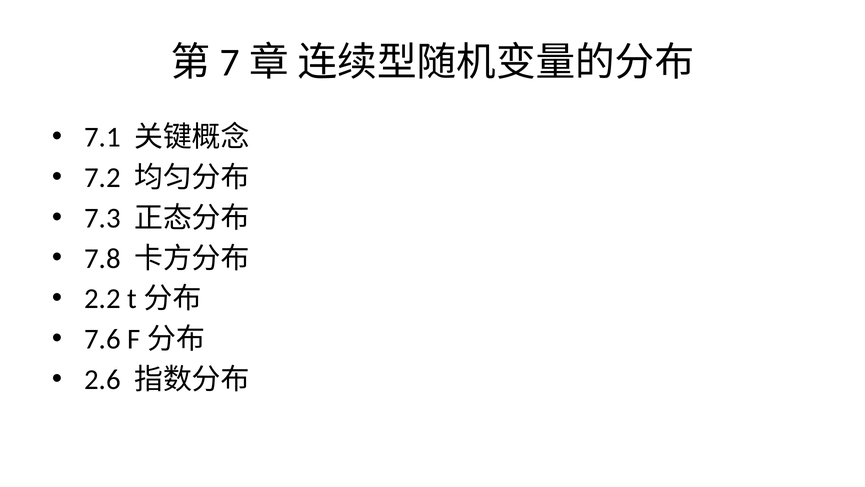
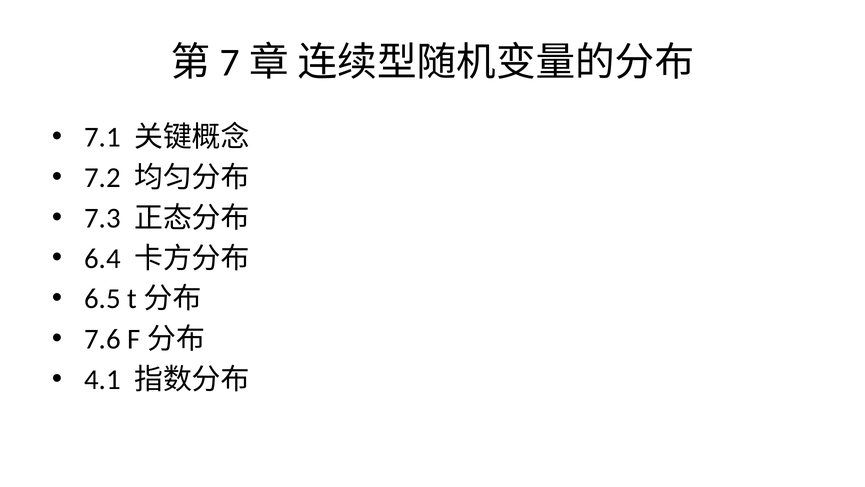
7.8: 7.8 -> 6.4
2.2: 2.2 -> 6.5
2.6: 2.6 -> 4.1
